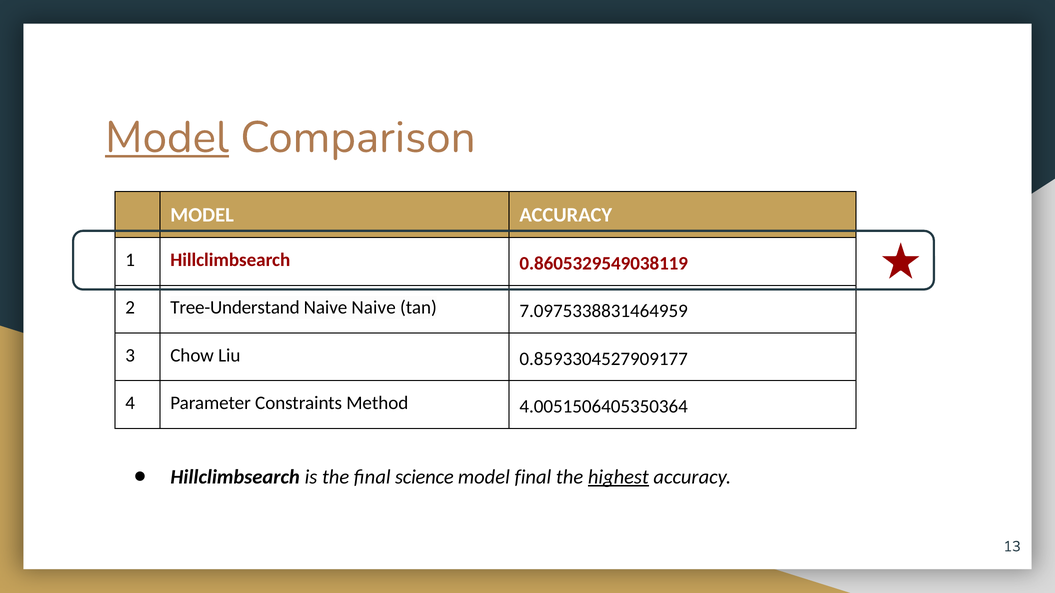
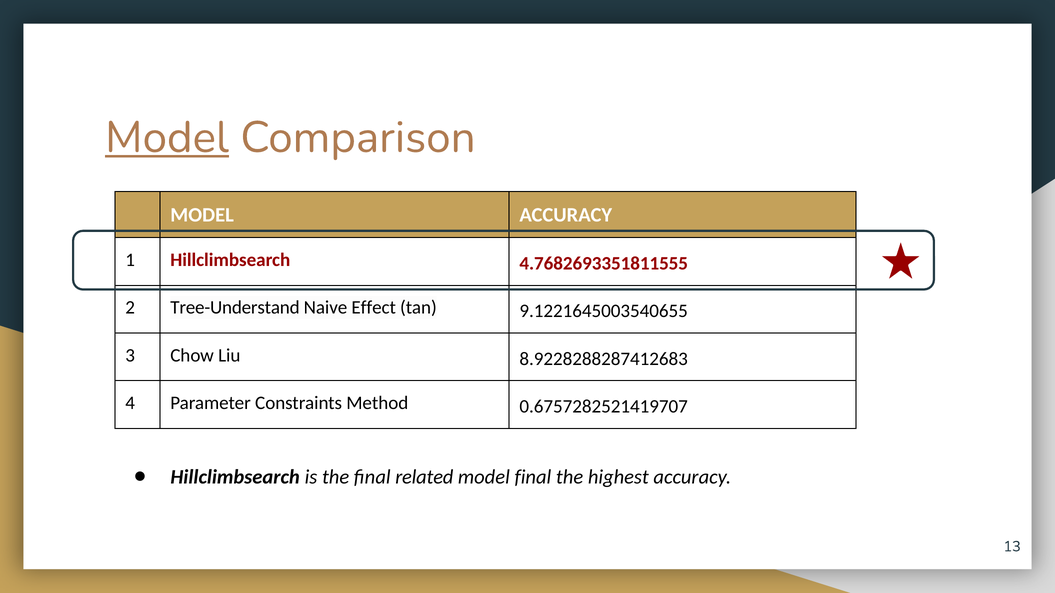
0.8605329549038119: 0.8605329549038119 -> 4.7682693351811555
Naive Naive: Naive -> Effect
7.0975338831464959: 7.0975338831464959 -> 9.1221645003540655
0.8593304527909177: 0.8593304527909177 -> 8.9228288287412683
4.0051506405350364: 4.0051506405350364 -> 0.6757282521419707
science: science -> related
highest underline: present -> none
